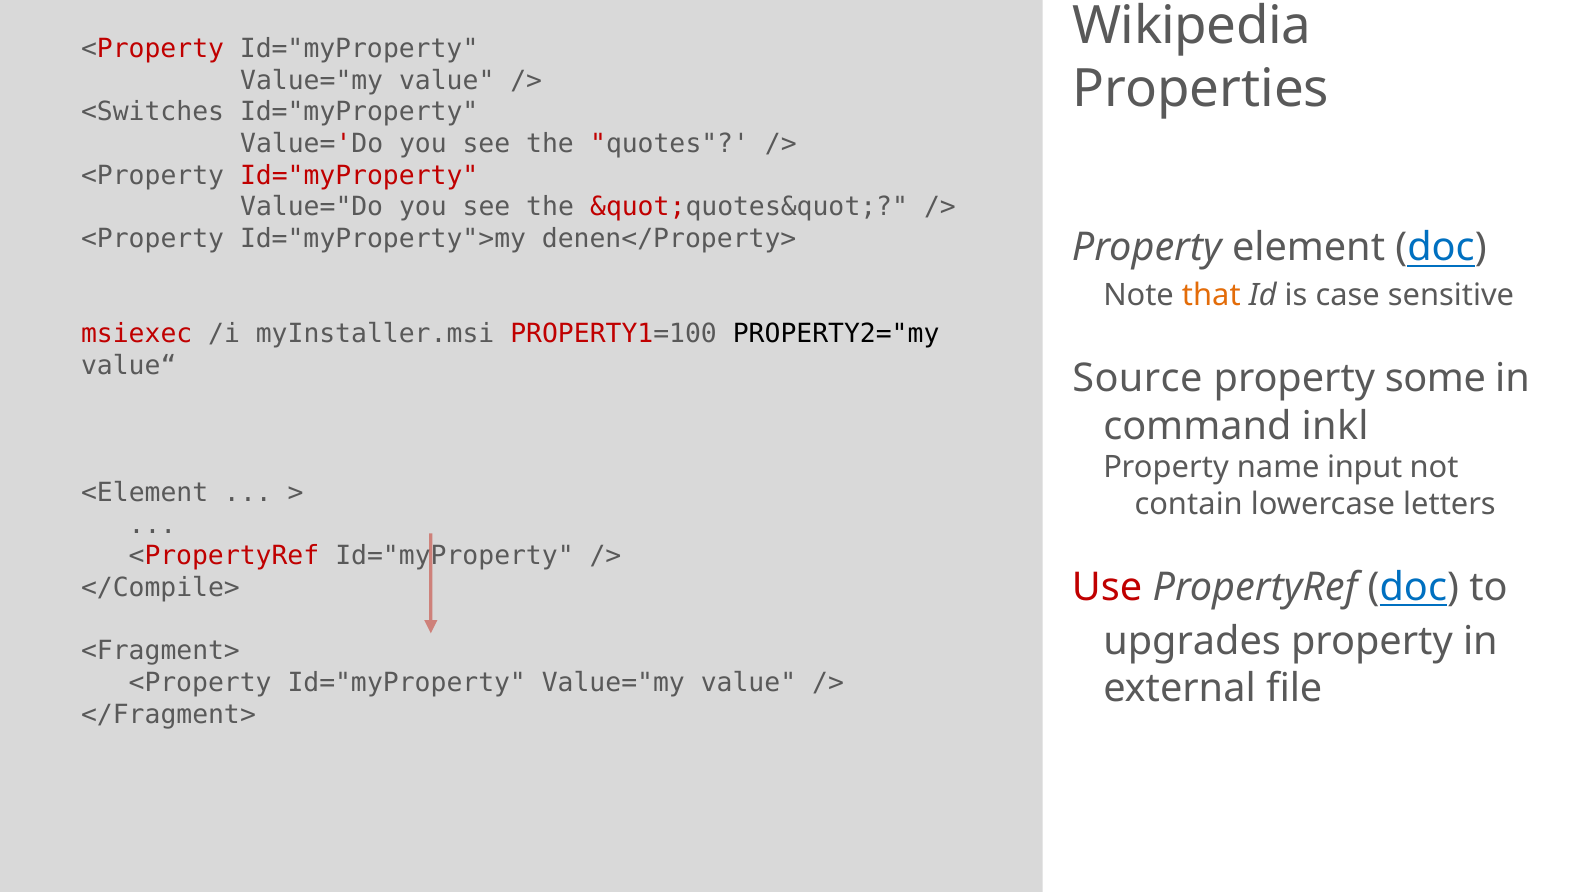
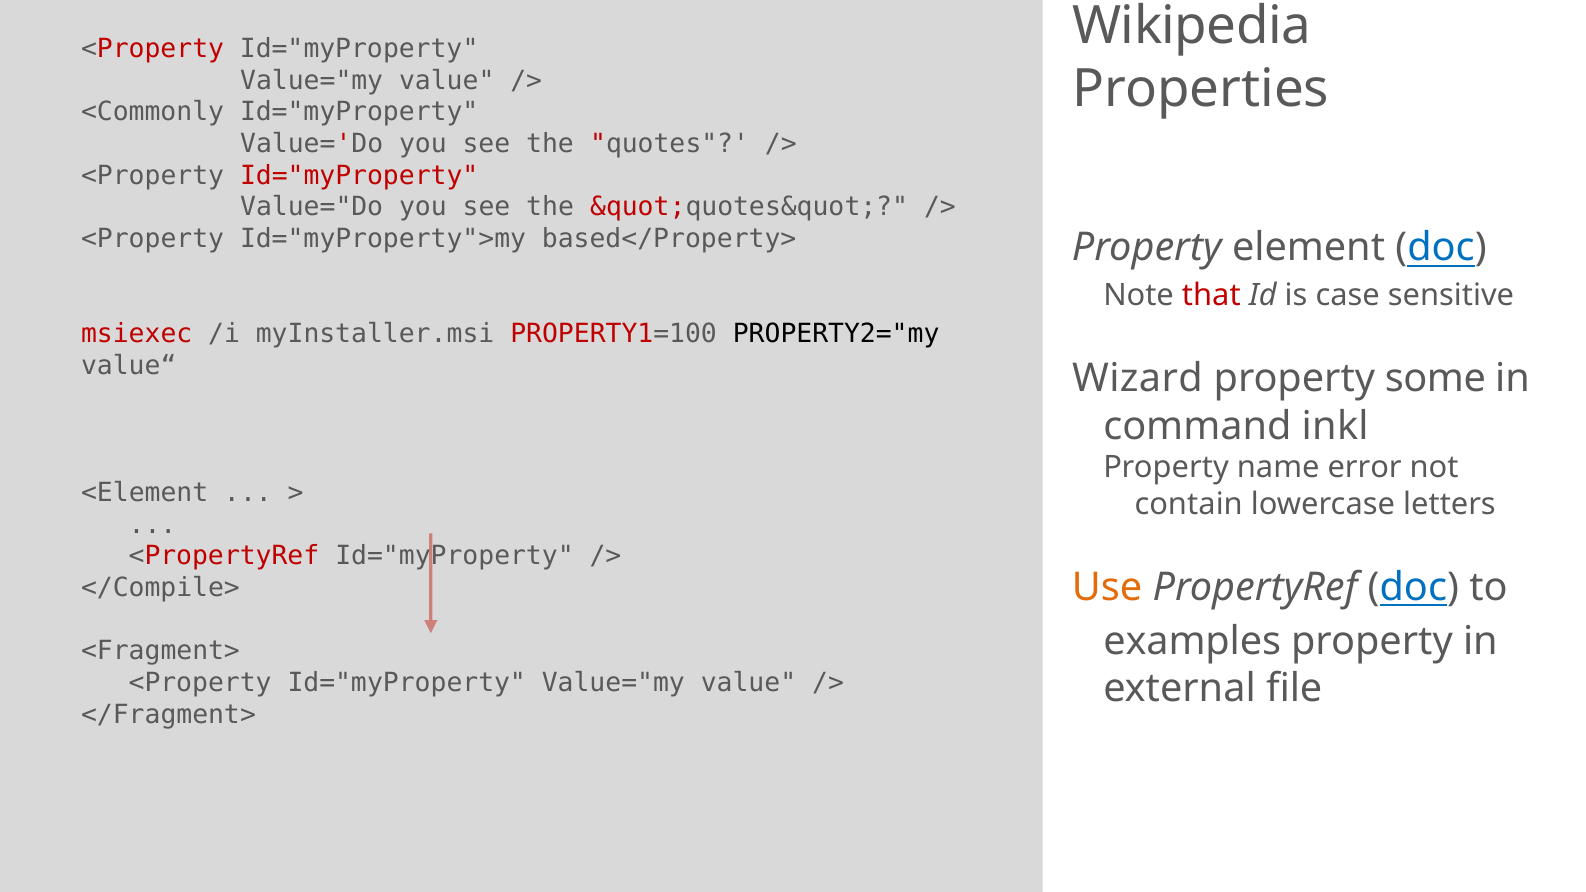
<Switches: <Switches -> <Commonly
denen</Property>: denen</Property> -> based</Property>
that colour: orange -> red
Source: Source -> Wizard
input: input -> error
Use colour: red -> orange
upgrades: upgrades -> examples
